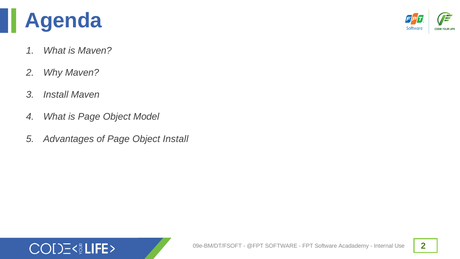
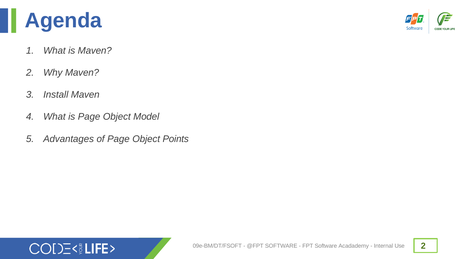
Object Install: Install -> Points
